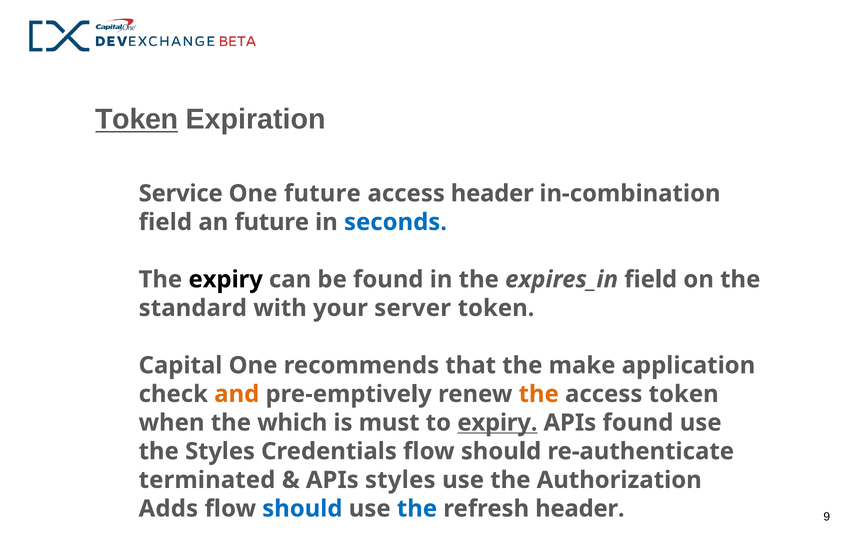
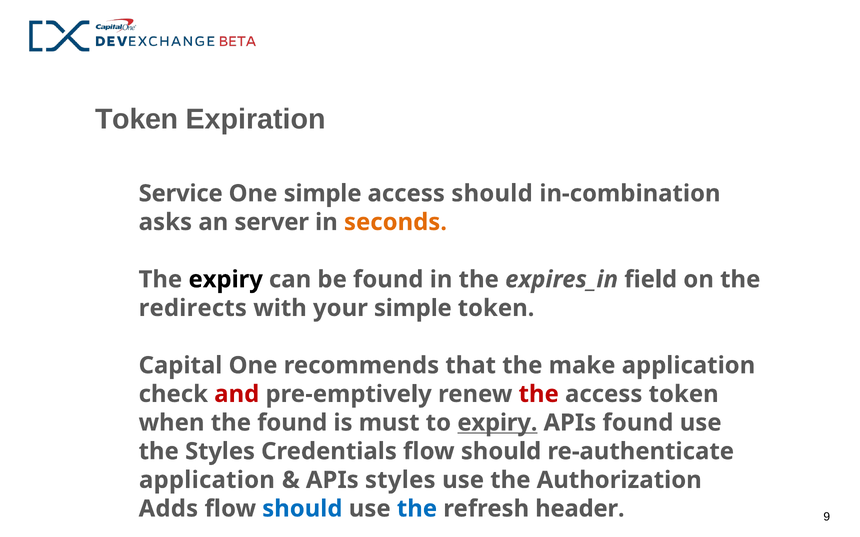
Token at (137, 119) underline: present -> none
One future: future -> simple
access header: header -> should
field at (165, 222): field -> asks
an future: future -> server
seconds colour: blue -> orange
standard: standard -> redirects
your server: server -> simple
and colour: orange -> red
the at (539, 394) colour: orange -> red
the which: which -> found
terminated at (207, 480): terminated -> application
